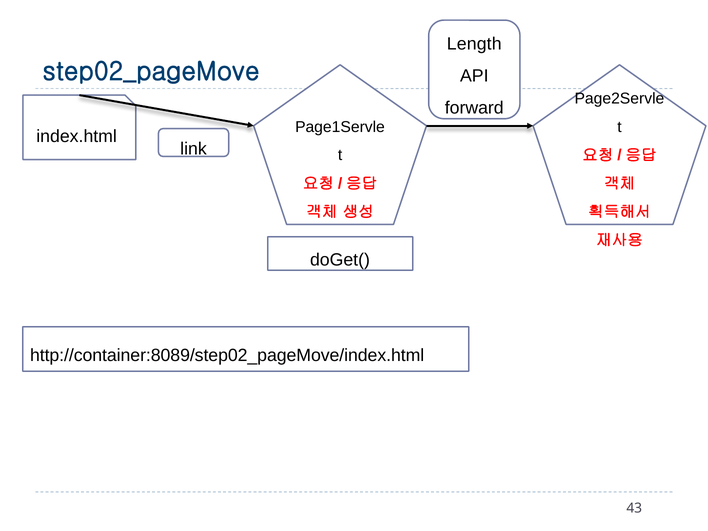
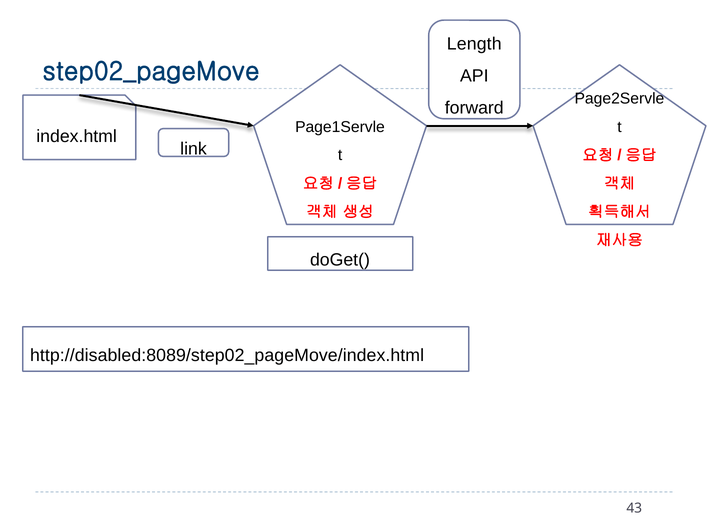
http://container:8089/step02_pageMove/index.html: http://container:8089/step02_pageMove/index.html -> http://disabled:8089/step02_pageMove/index.html
